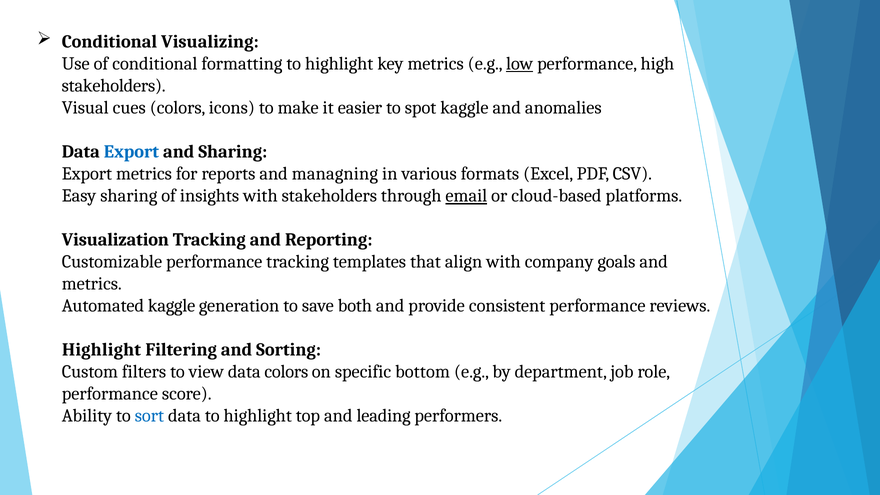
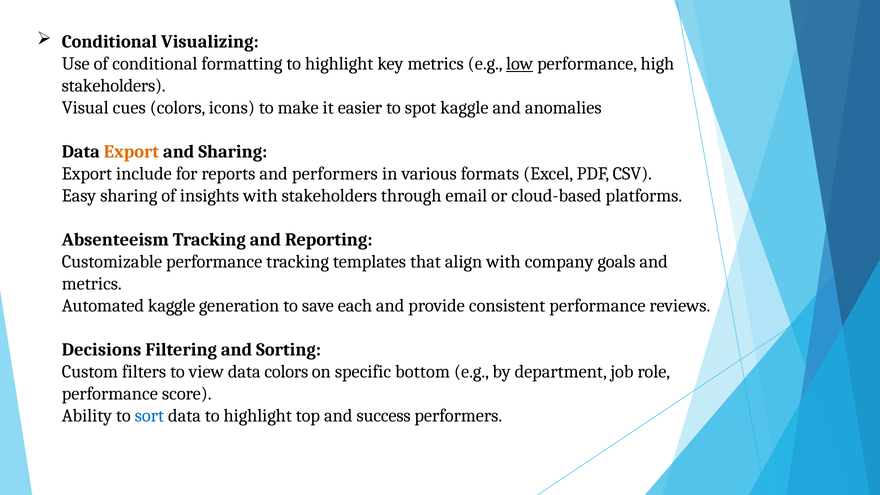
Export at (131, 152) colour: blue -> orange
Export metrics: metrics -> include
and managning: managning -> performers
email underline: present -> none
Visualization: Visualization -> Absenteeism
both: both -> each
Highlight at (102, 350): Highlight -> Decisions
leading: leading -> success
